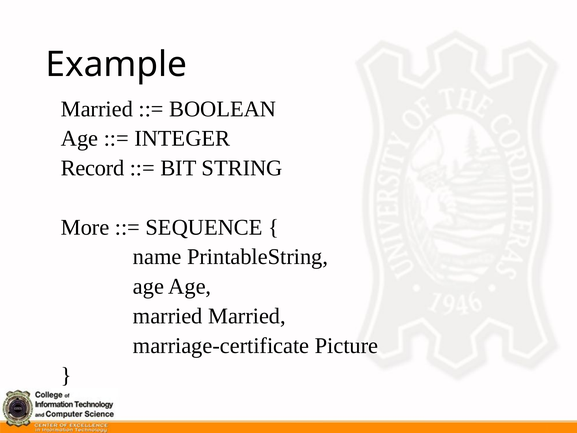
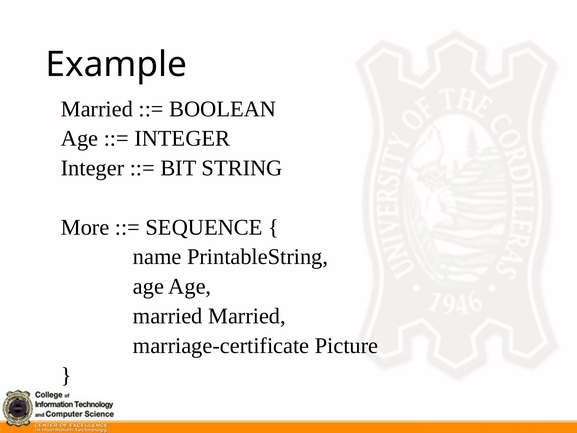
Record at (93, 168): Record -> Integer
